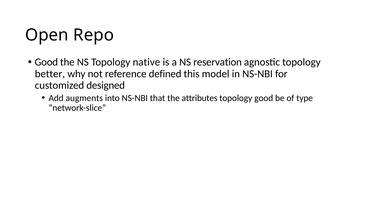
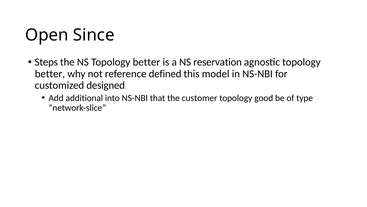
Repo: Repo -> Since
Good at (46, 62): Good -> Steps
NS Topology native: native -> better
augments: augments -> additional
attributes: attributes -> customer
